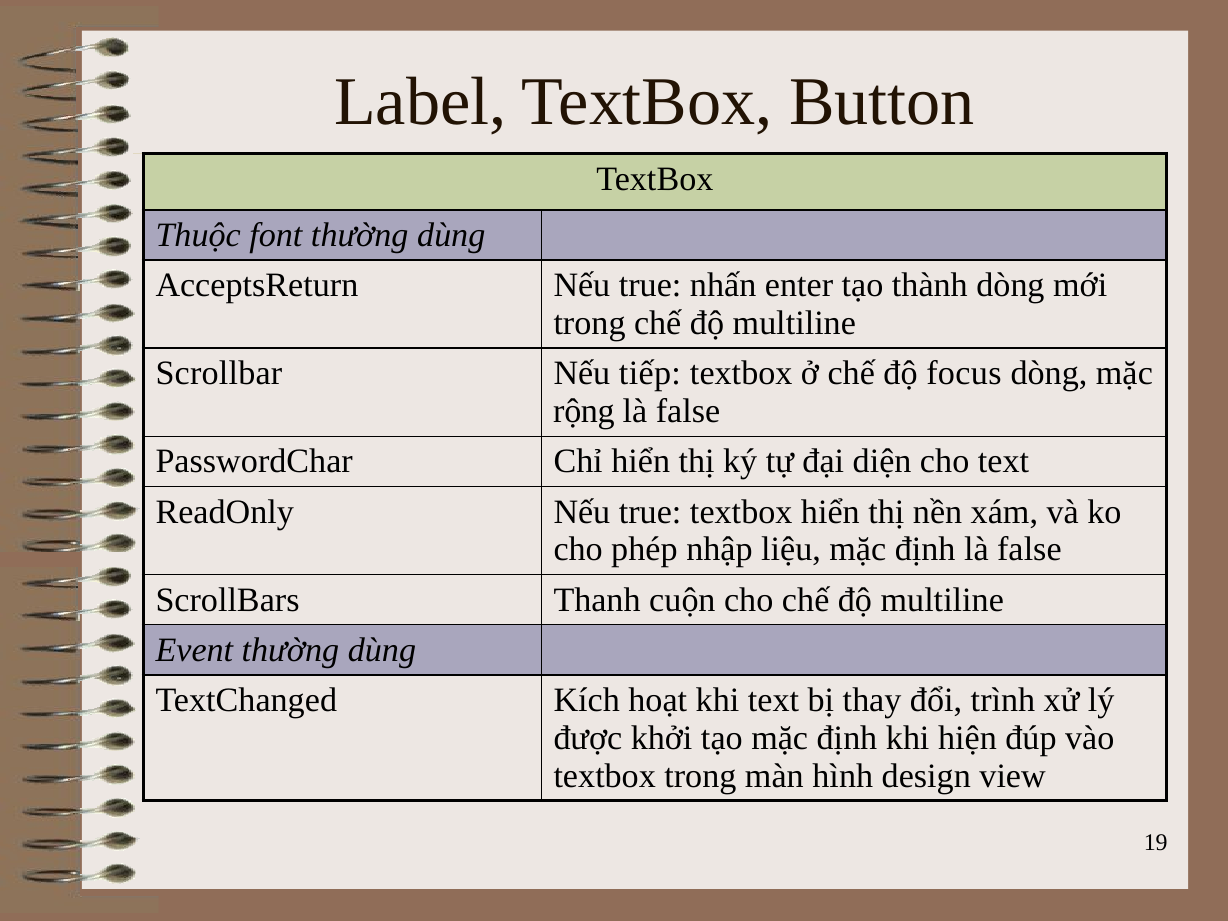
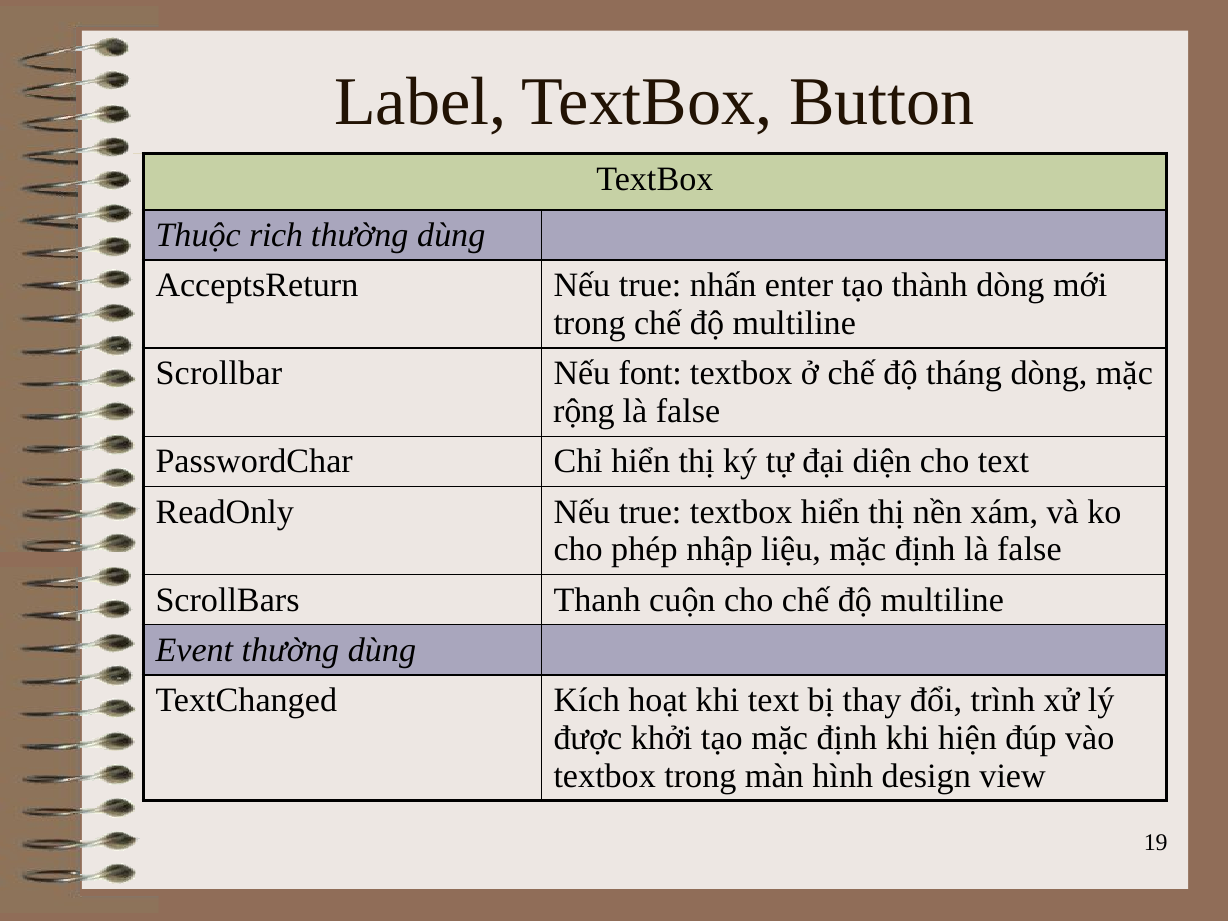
font: font -> rich
tiếp: tiếp -> font
focus: focus -> tháng
